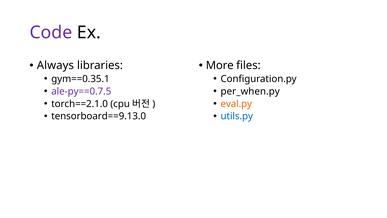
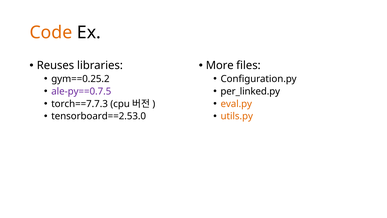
Code colour: purple -> orange
Always: Always -> Reuses
gym==0.35.1: gym==0.35.1 -> gym==0.25.2
per_when.py: per_when.py -> per_linked.py
torch==2.1.0: torch==2.1.0 -> torch==7.7.3
tensorboard==9.13.0: tensorboard==9.13.0 -> tensorboard==2.53.0
utils.py colour: blue -> orange
